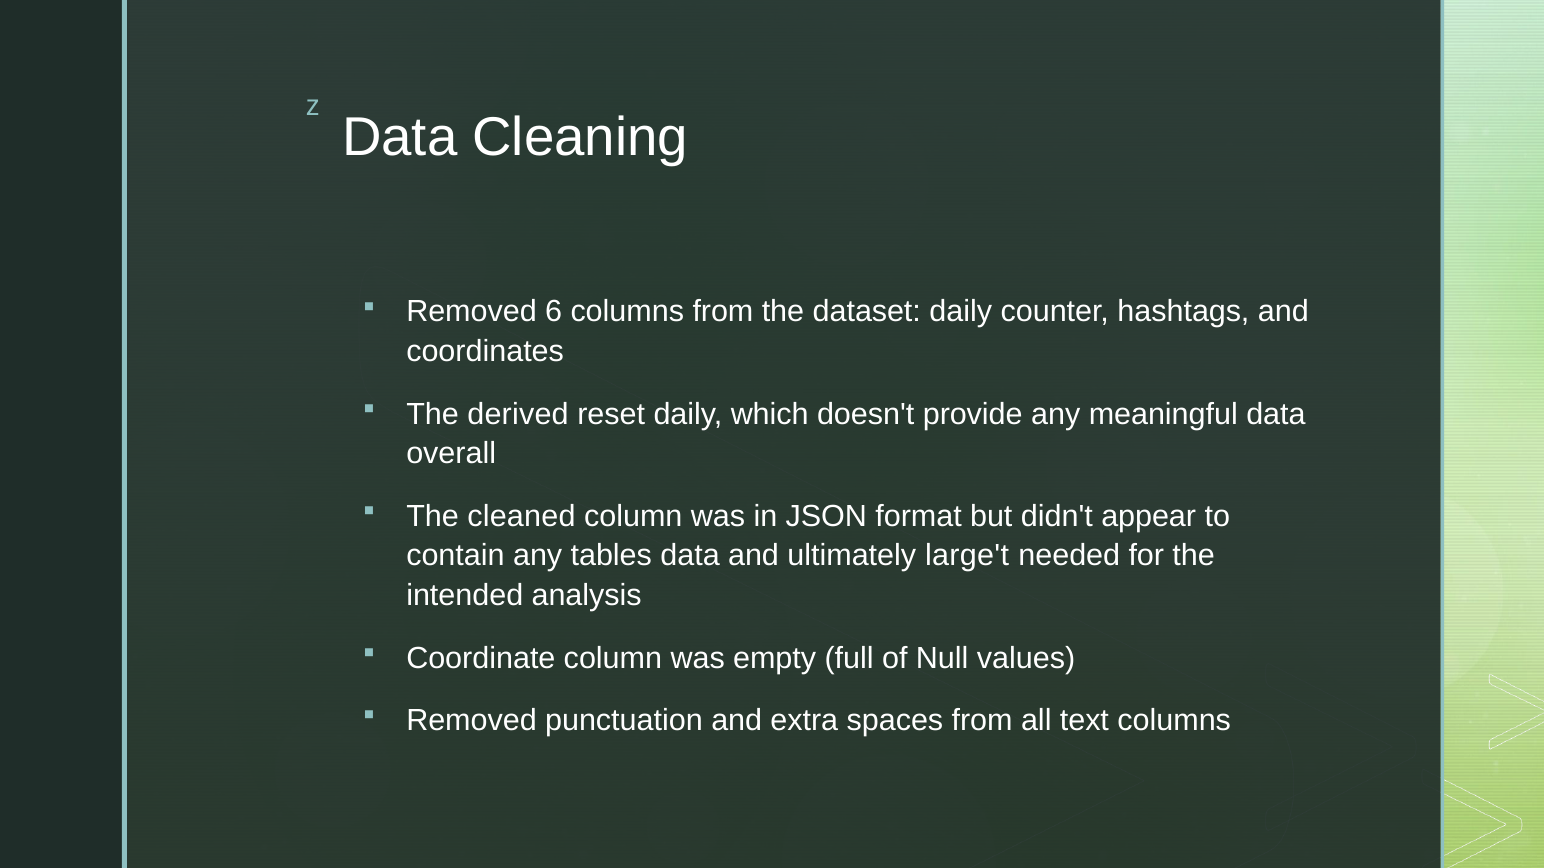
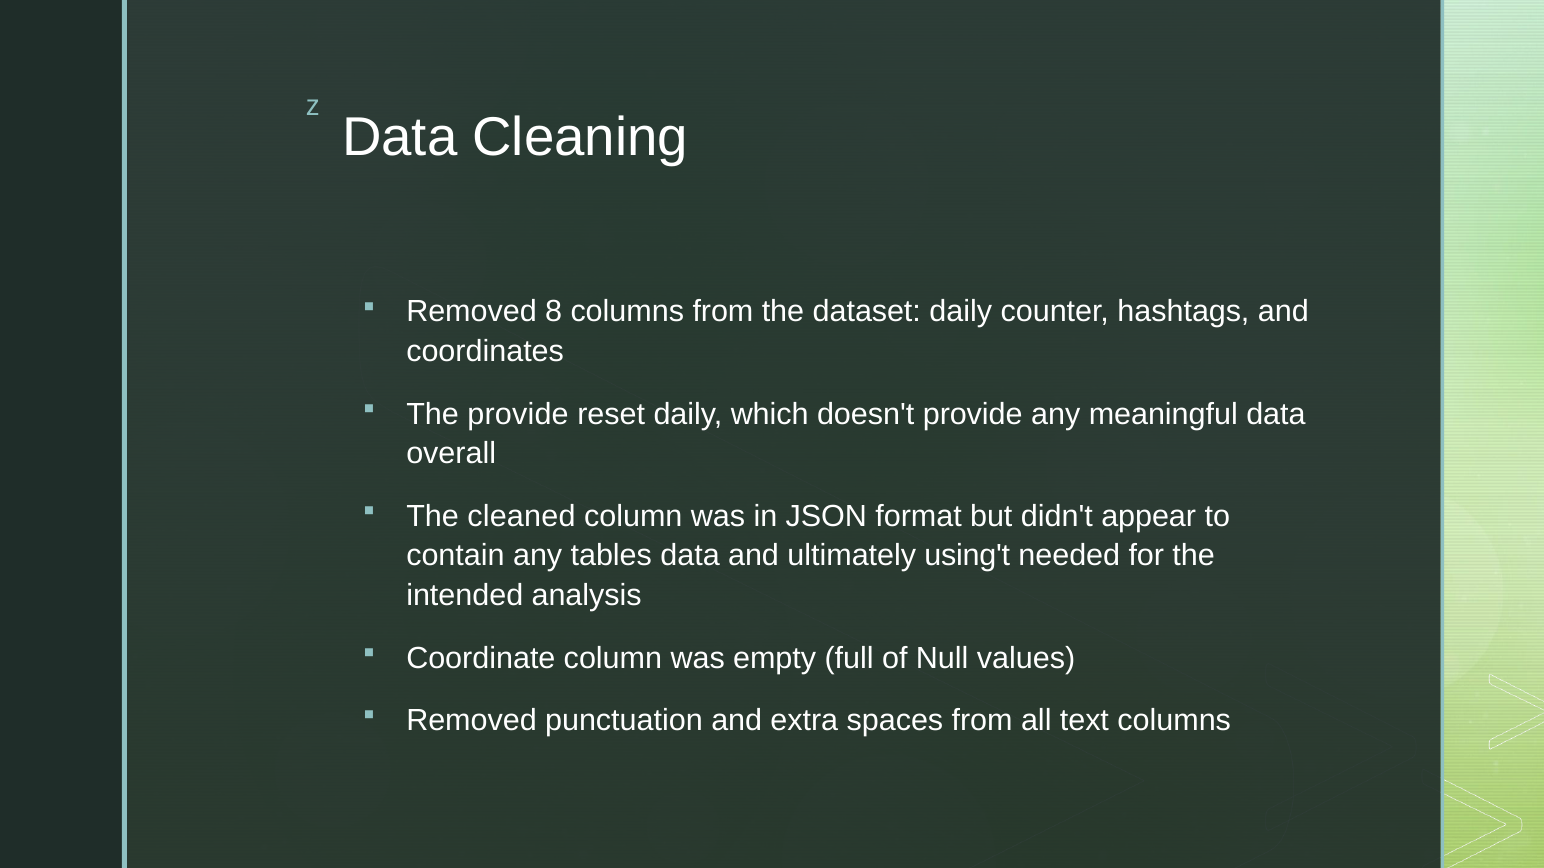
6: 6 -> 8
The derived: derived -> provide
large't: large't -> using't
